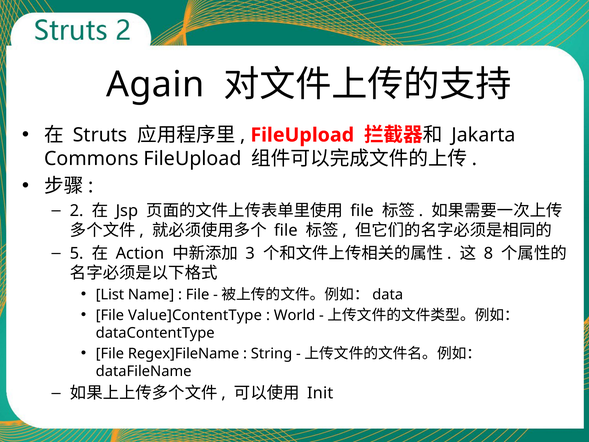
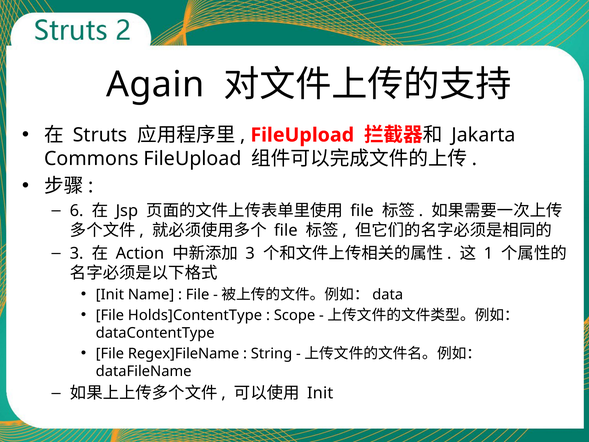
2: 2 -> 6
5 at (77, 253): 5 -> 3
8: 8 -> 1
List at (110, 294): List -> Init
Value]ContentType: Value]ContentType -> Holds]ContentType
World: World -> Scope
